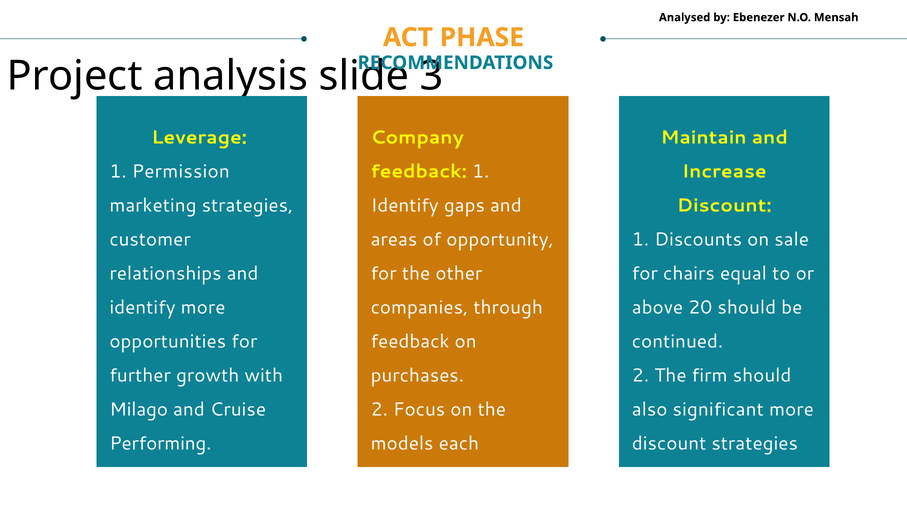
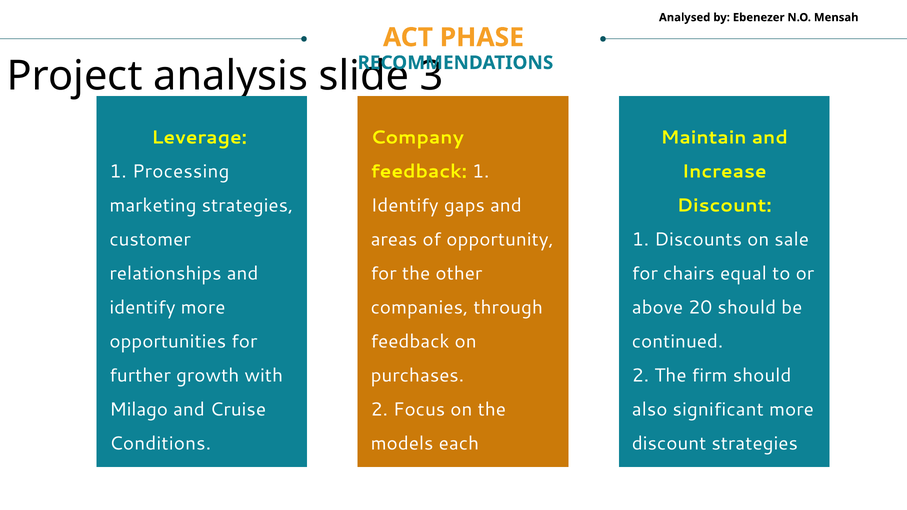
Permission: Permission -> Processing
Performing: Performing -> Conditions
